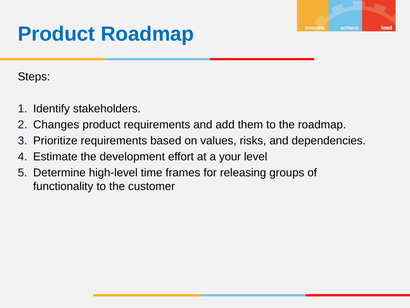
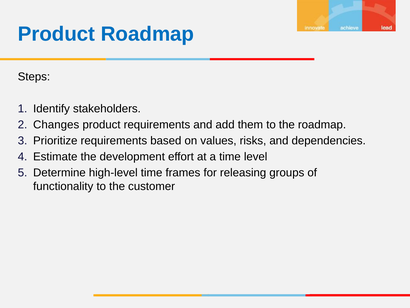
a your: your -> time
